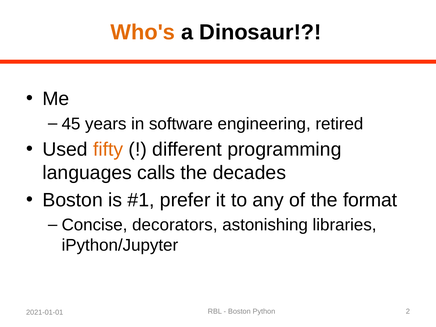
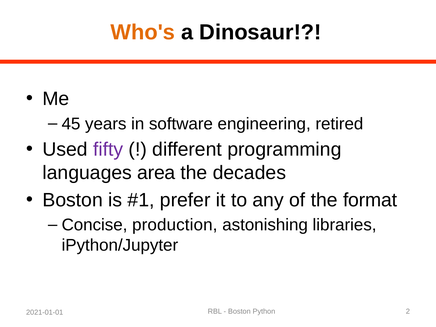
fifty colour: orange -> purple
calls: calls -> area
decorators: decorators -> production
